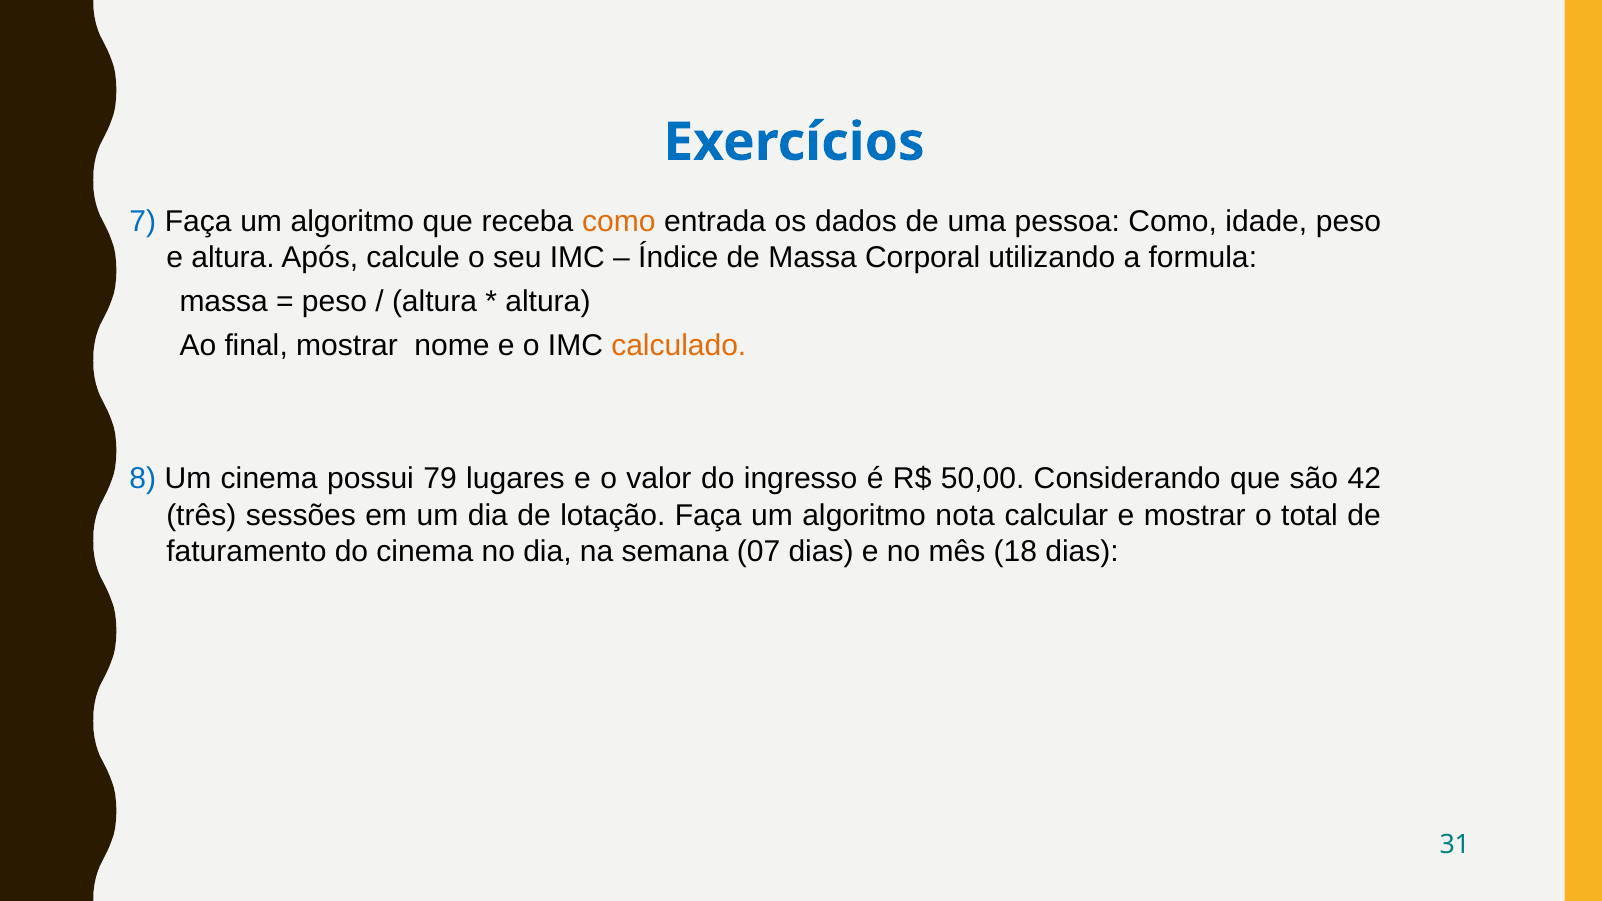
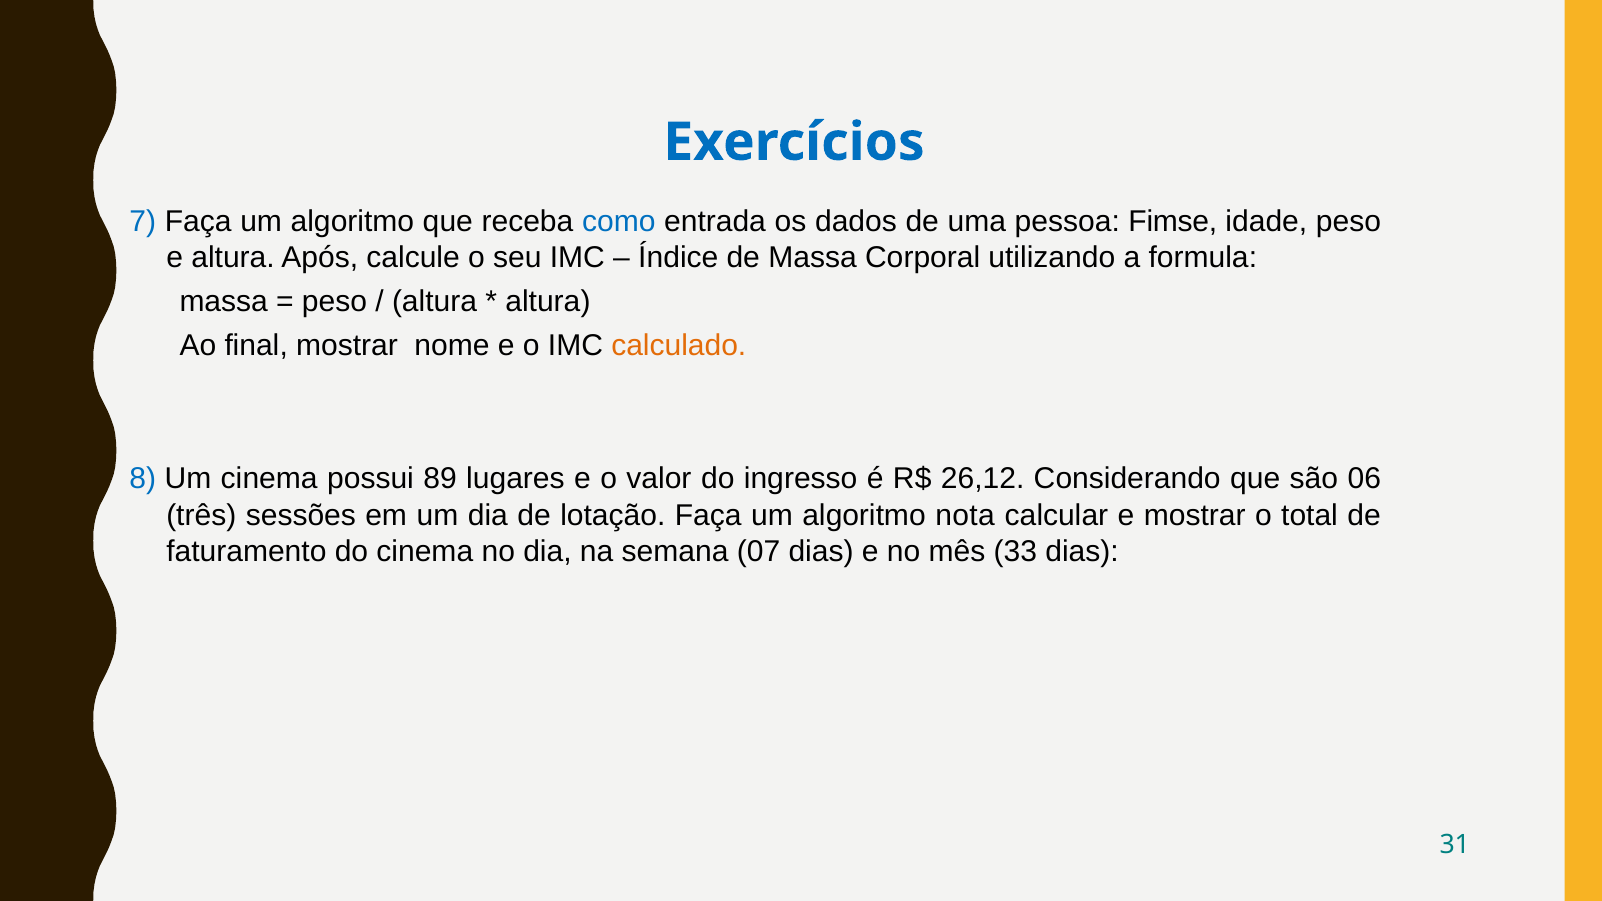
como at (619, 221) colour: orange -> blue
pessoa Como: Como -> Fimse
79: 79 -> 89
50,00: 50,00 -> 26,12
42: 42 -> 06
18: 18 -> 33
